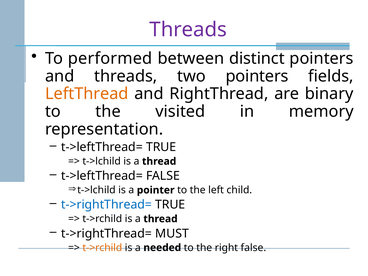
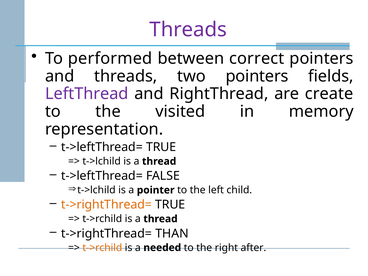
distinct: distinct -> correct
LeftThread colour: orange -> purple
binary: binary -> create
t->rightThread= at (107, 205) colour: blue -> orange
MUST: MUST -> THAN
right false: false -> after
